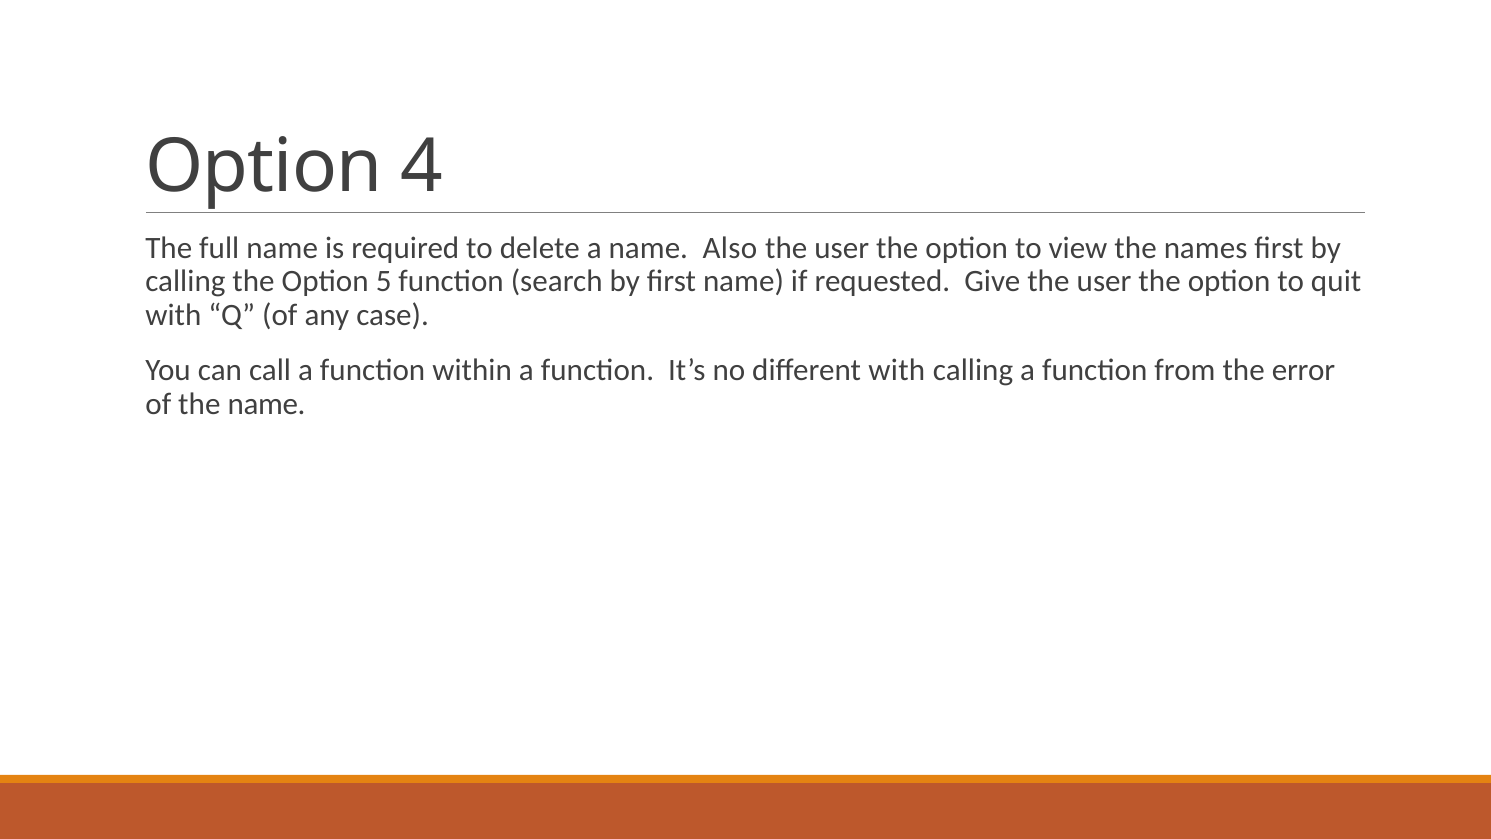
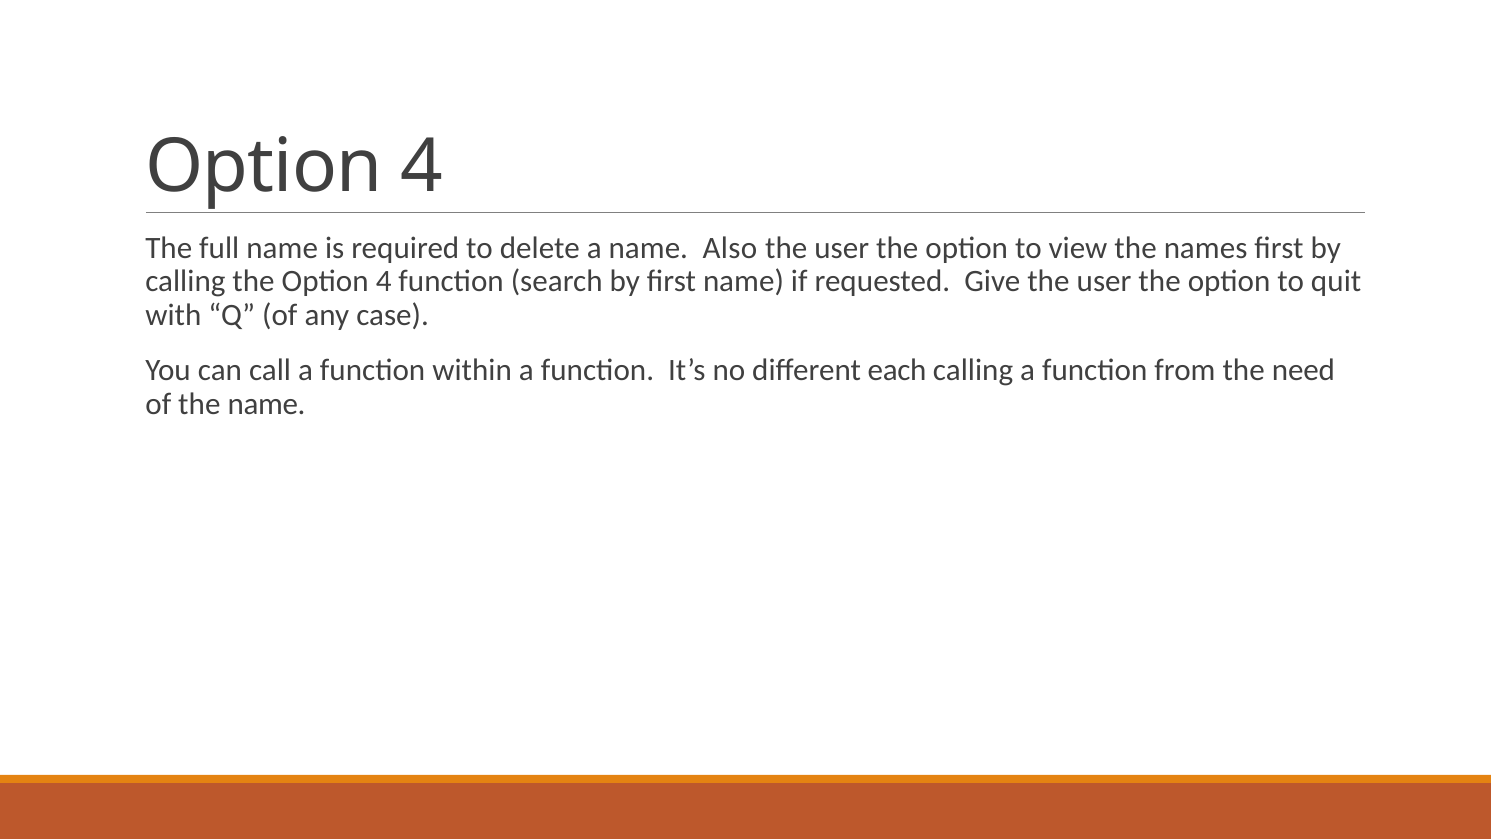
the Option 5: 5 -> 4
different with: with -> each
error: error -> need
